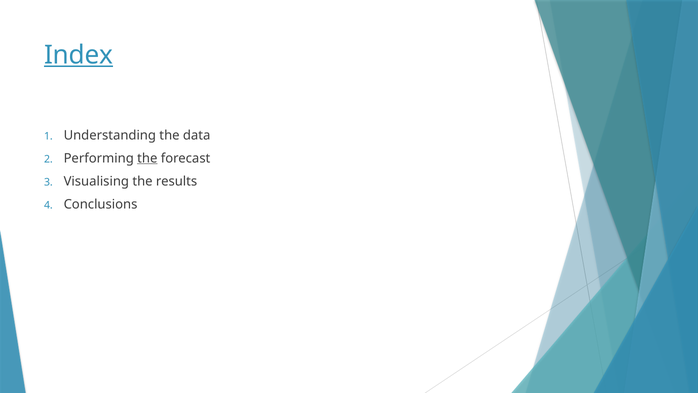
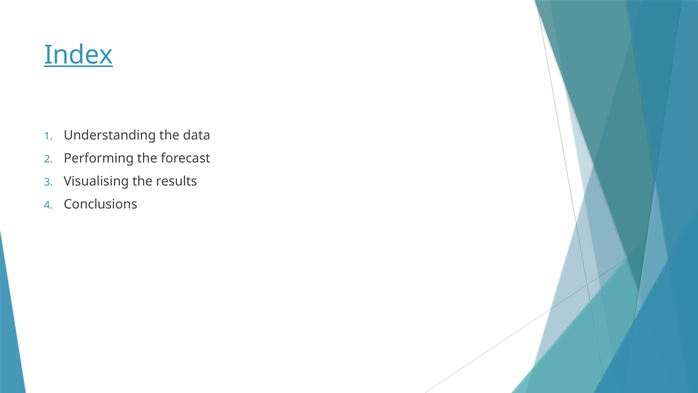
the at (147, 158) underline: present -> none
